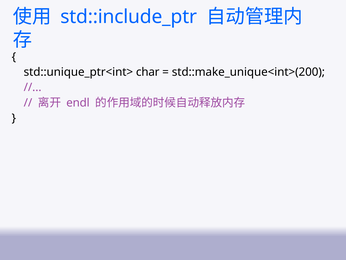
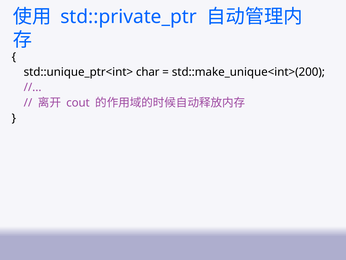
std::include_ptr: std::include_ptr -> std::private_ptr
endl: endl -> cout
